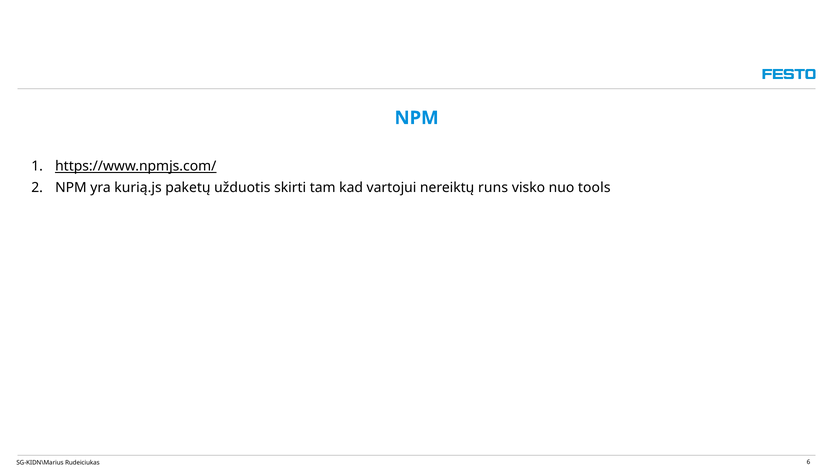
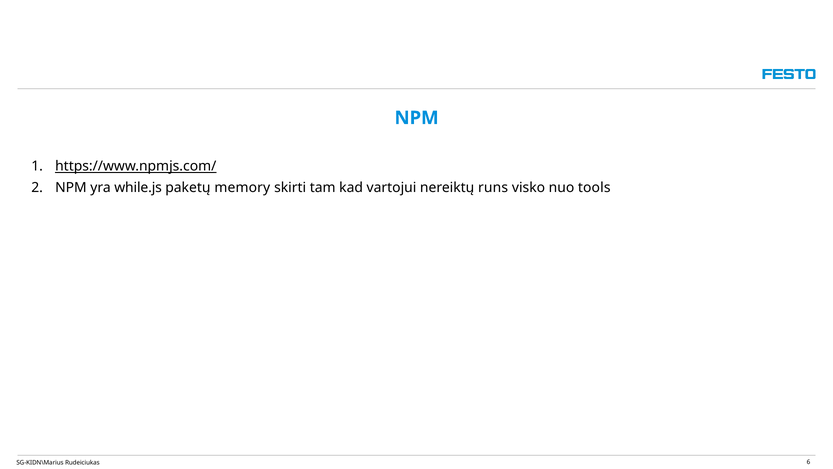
kurią.js: kurią.js -> while.js
užduotis: užduotis -> memory
